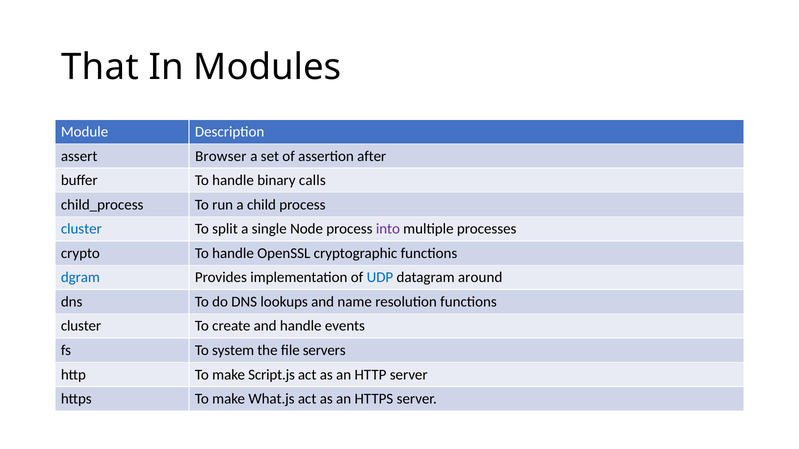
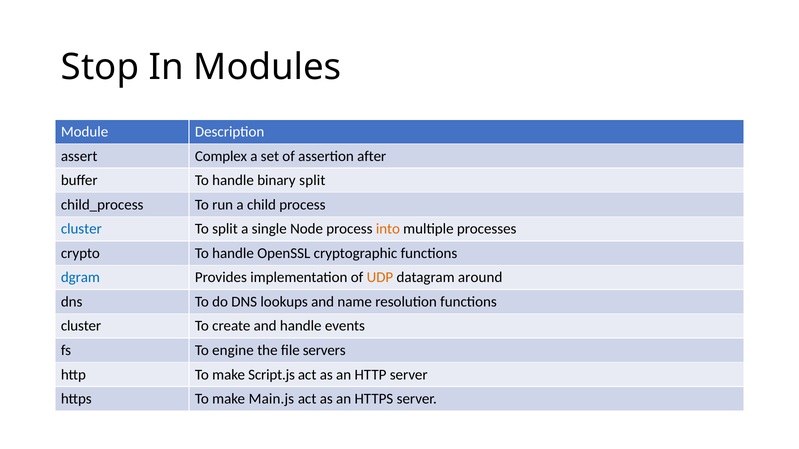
That: That -> Stop
Browser: Browser -> Complex
binary calls: calls -> split
into colour: purple -> orange
UDP colour: blue -> orange
system: system -> engine
What.js: What.js -> Main.js
